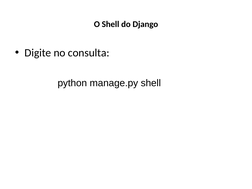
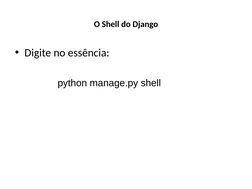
consulta: consulta -> essência
